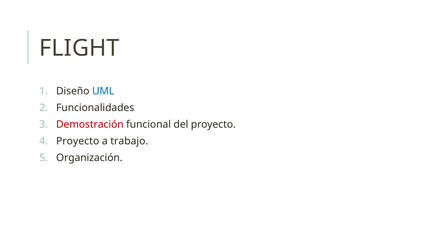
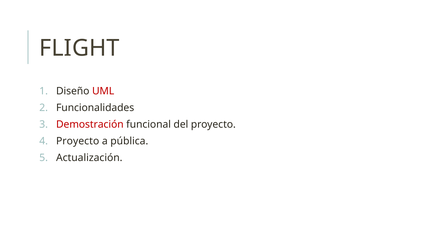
UML colour: blue -> red
trabajo: trabajo -> pública
Organización: Organización -> Actualización
